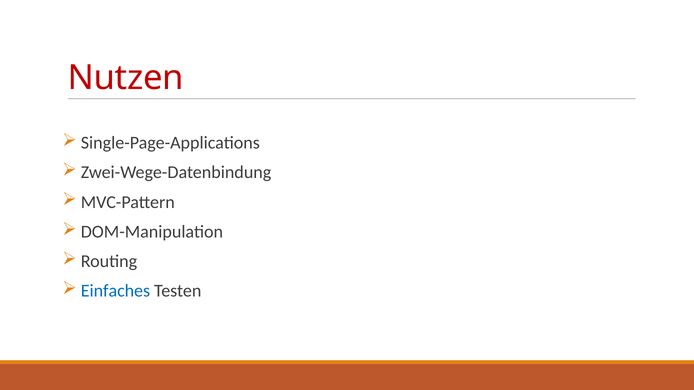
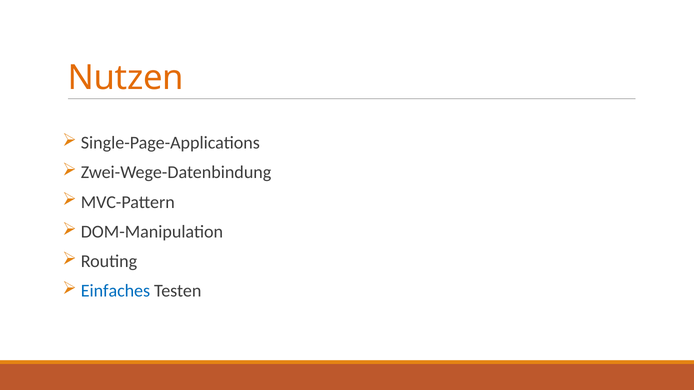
Nutzen colour: red -> orange
